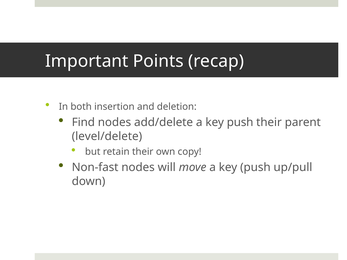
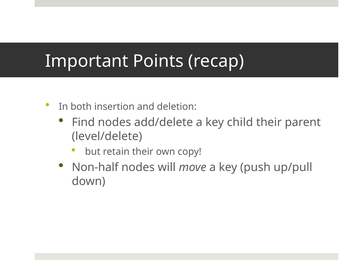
add/delete a key push: push -> child
Non-fast: Non-fast -> Non-half
